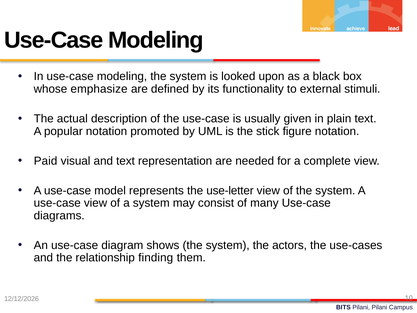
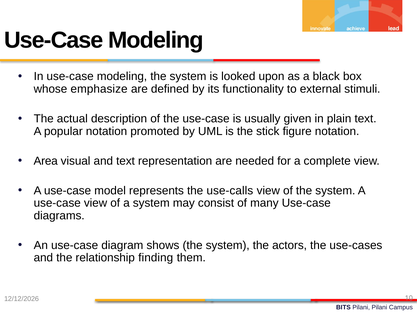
Paid: Paid -> Area
use-letter: use-letter -> use-calls
